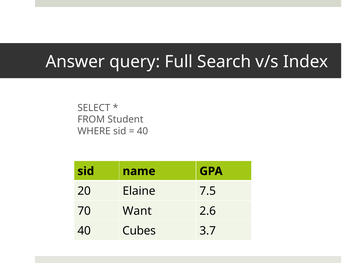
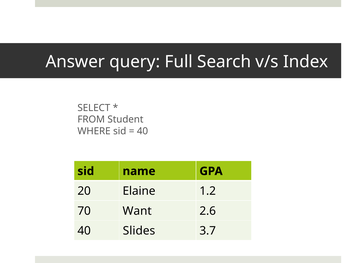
7.5: 7.5 -> 1.2
Cubes: Cubes -> Slides
